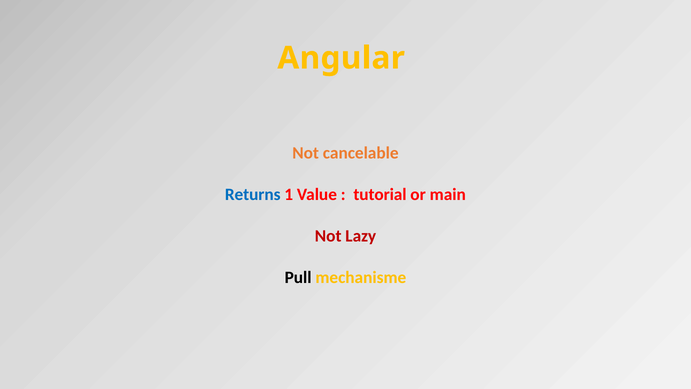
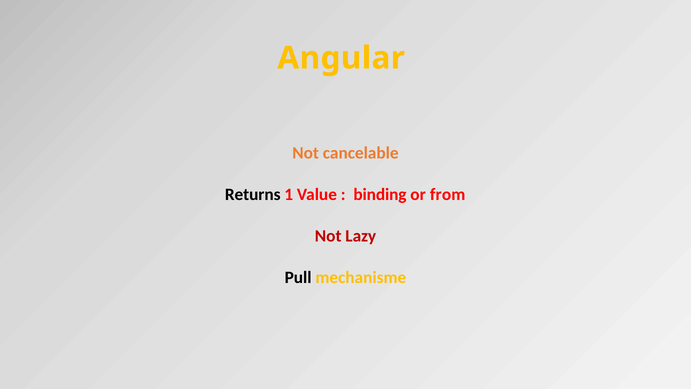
Returns colour: blue -> black
tutorial: tutorial -> binding
main: main -> from
